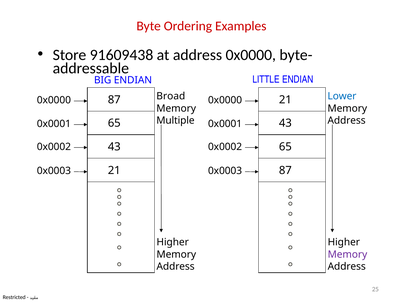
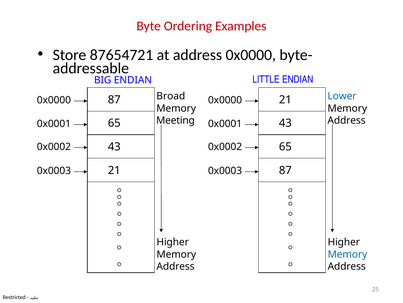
91609438: 91609438 -> 87654721
Multiple: Multiple -> Meeting
Memory at (347, 254) colour: purple -> blue
